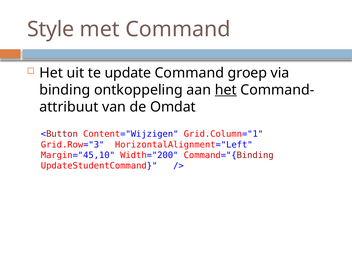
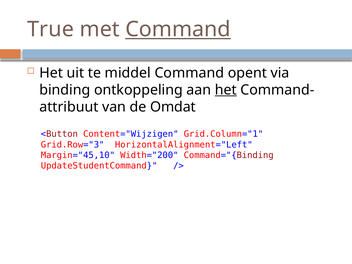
Style: Style -> True
Command at (178, 29) underline: none -> present
update: update -> middel
groep: groep -> opent
